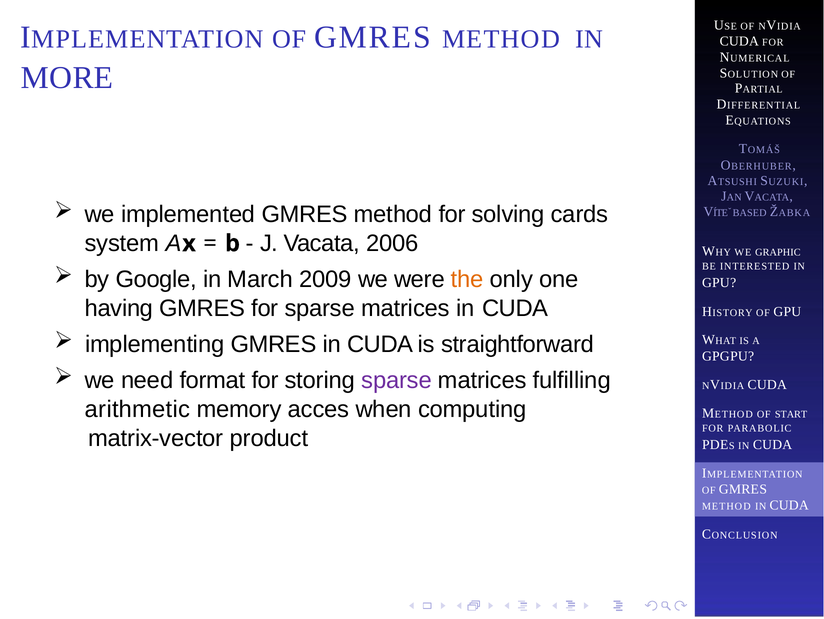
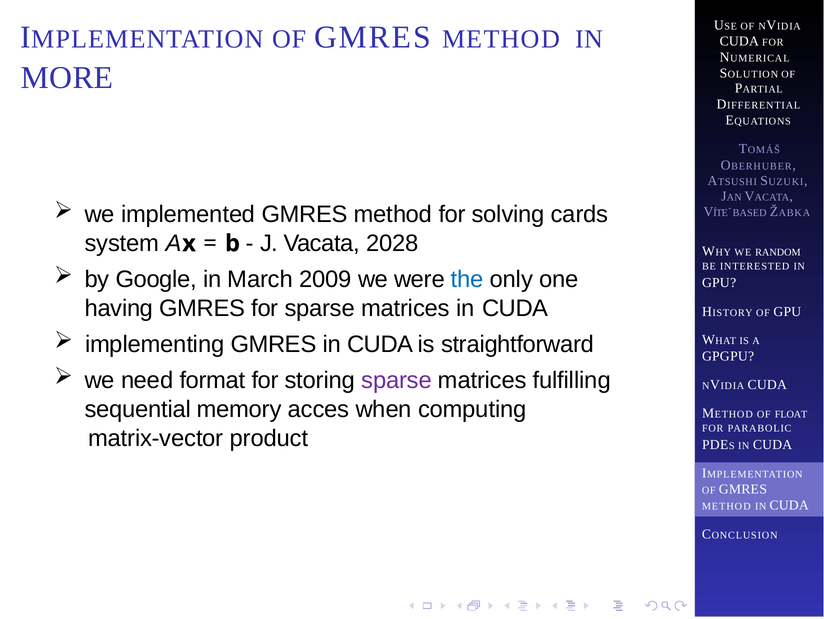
2006: 2006 -> 2028
GRAPHIC: GRAPHIC -> RANDOM
the colour: orange -> blue
arithmetic: arithmetic -> sequential
START: START -> FLOAT
